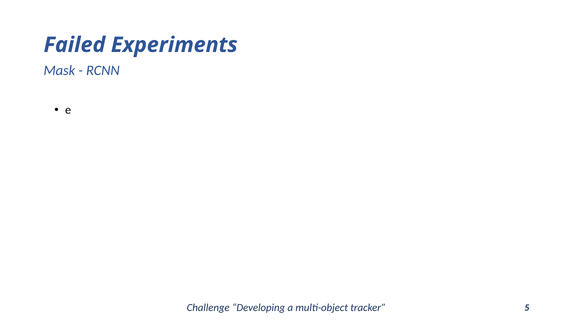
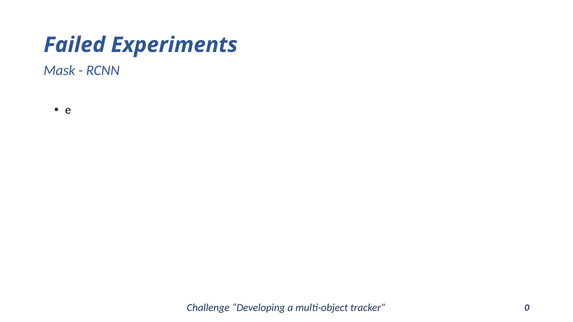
5: 5 -> 0
